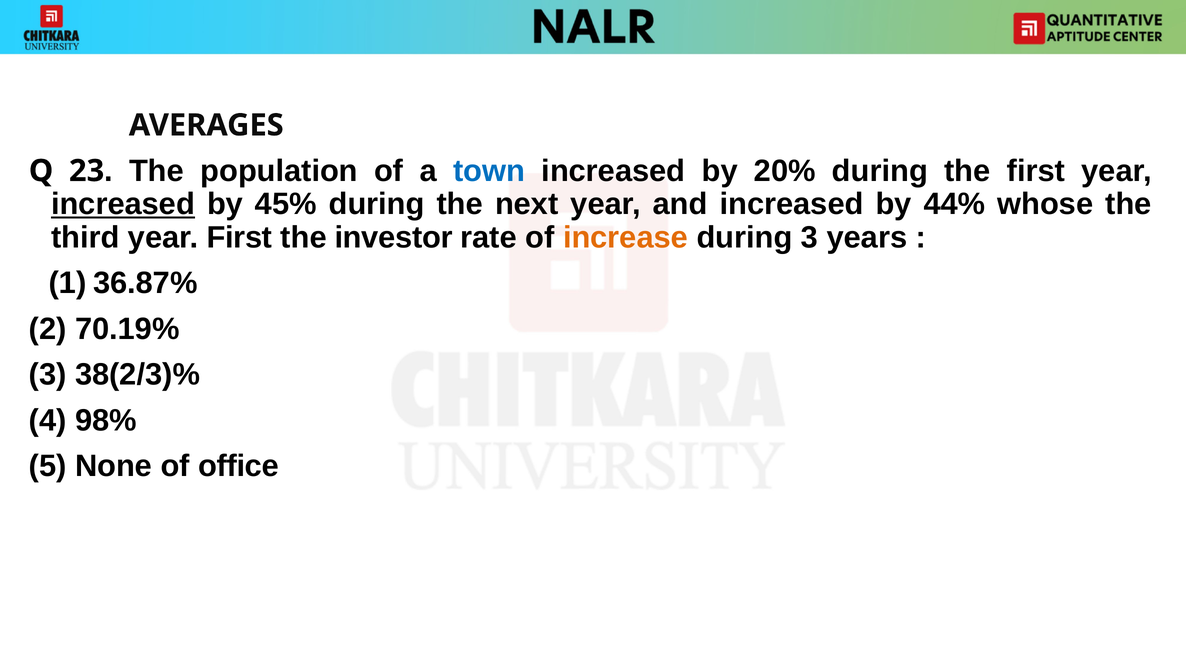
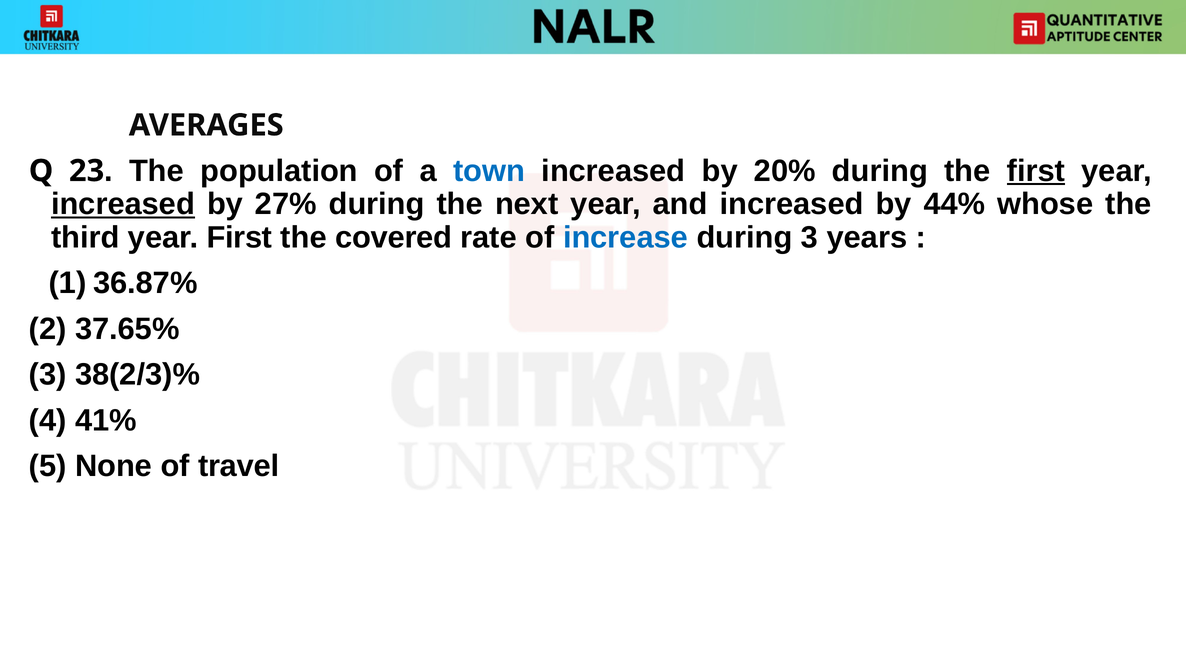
first at (1036, 171) underline: none -> present
45%: 45% -> 27%
investor: investor -> covered
increase colour: orange -> blue
70.19%: 70.19% -> 37.65%
98%: 98% -> 41%
office: office -> travel
